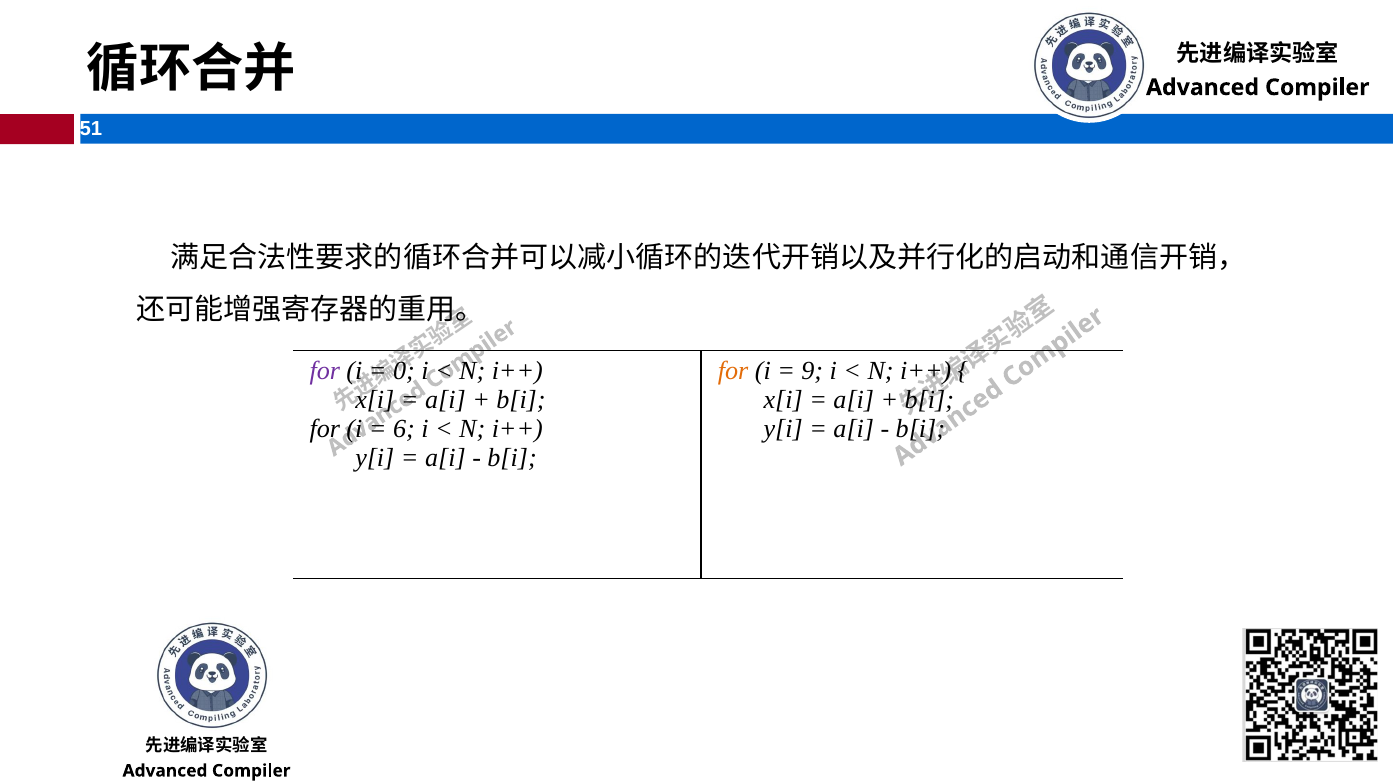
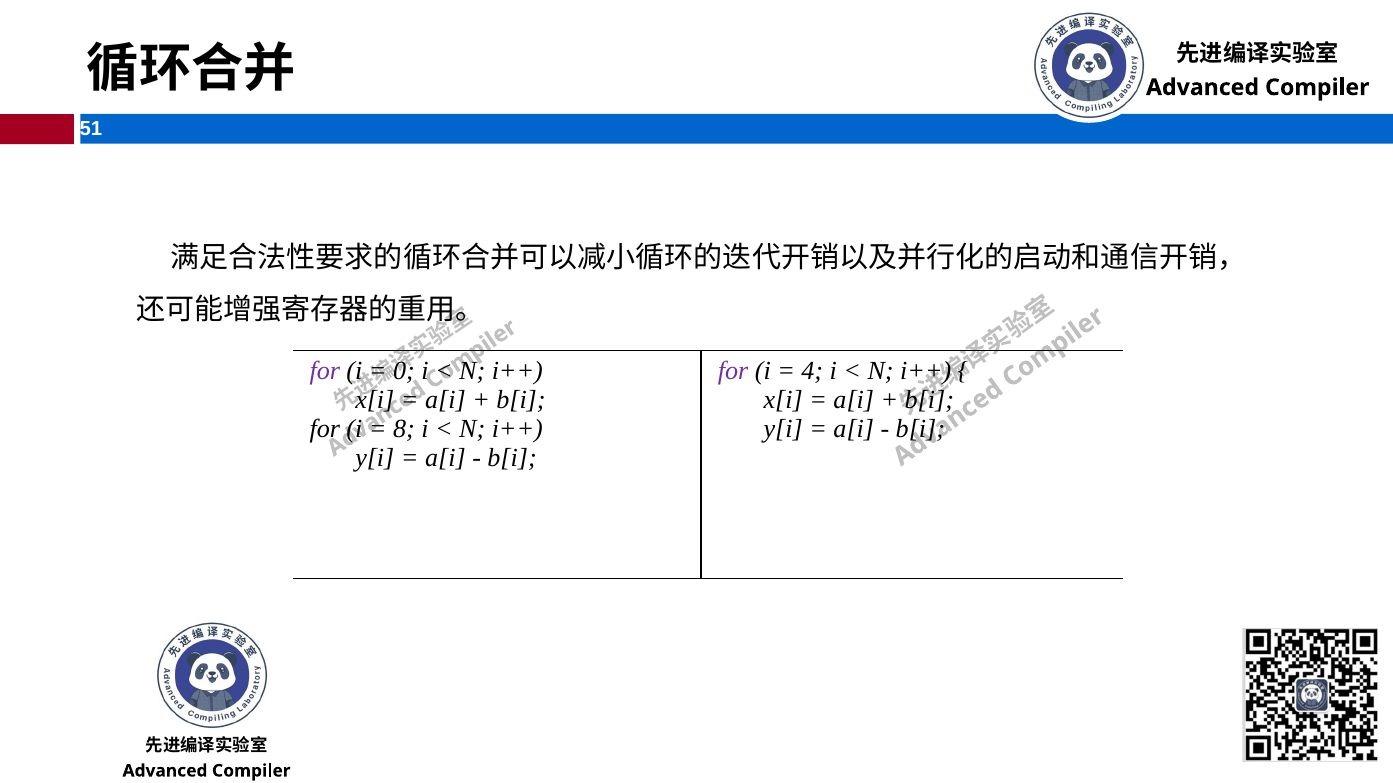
for at (733, 371) colour: orange -> purple
9: 9 -> 4
6: 6 -> 8
